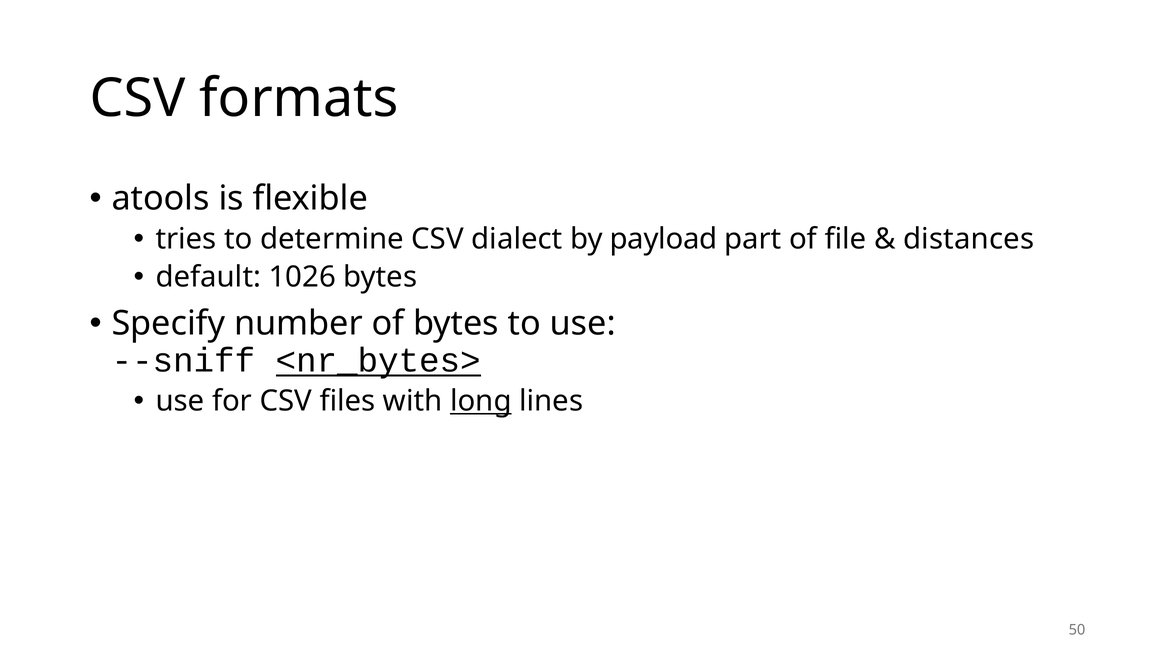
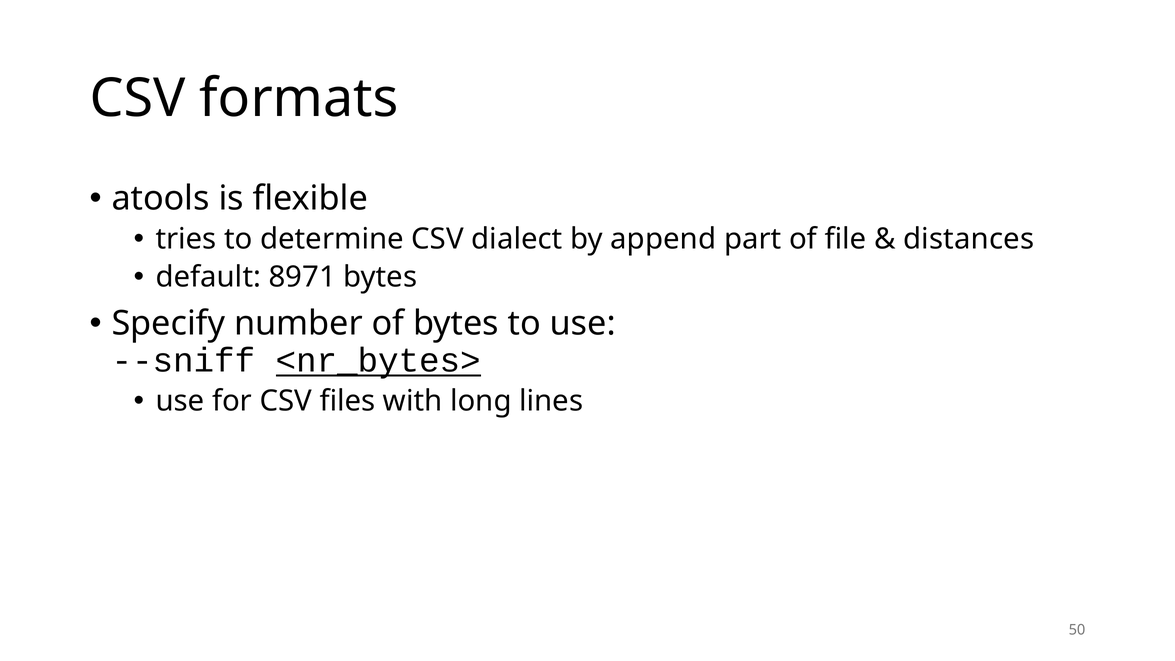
payload: payload -> append
1026: 1026 -> 8971
long underline: present -> none
